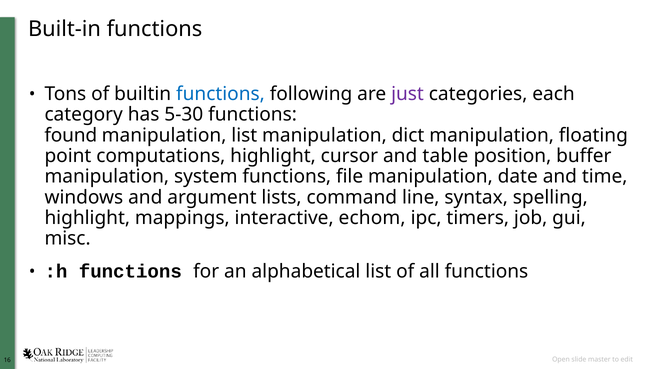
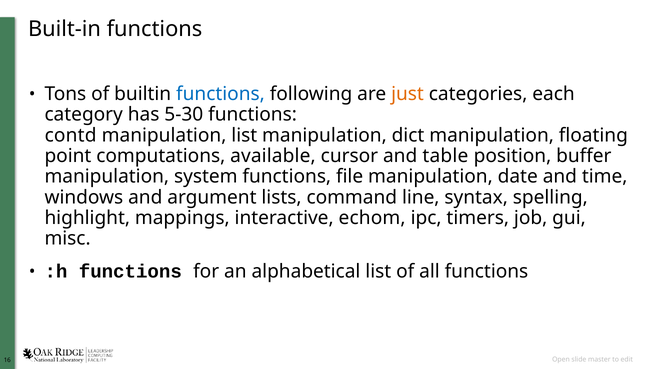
just colour: purple -> orange
found: found -> contd
computations highlight: highlight -> available
